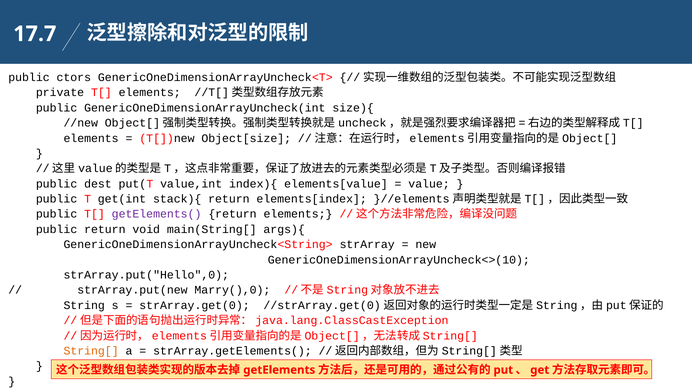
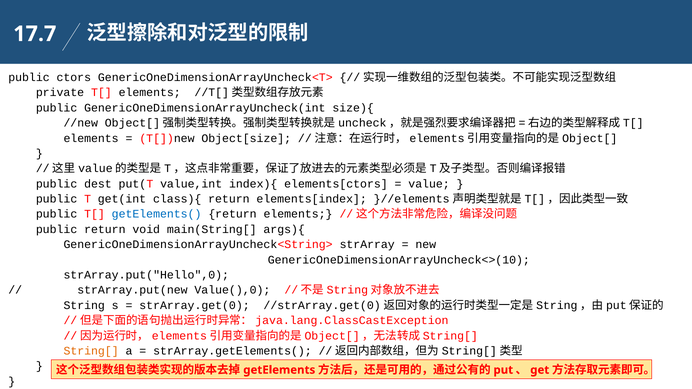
elements[value: elements[value -> elements[ctors
stack){: stack){ -> class){
getElements( colour: purple -> blue
Marry(),0: Marry(),0 -> Value(),0
